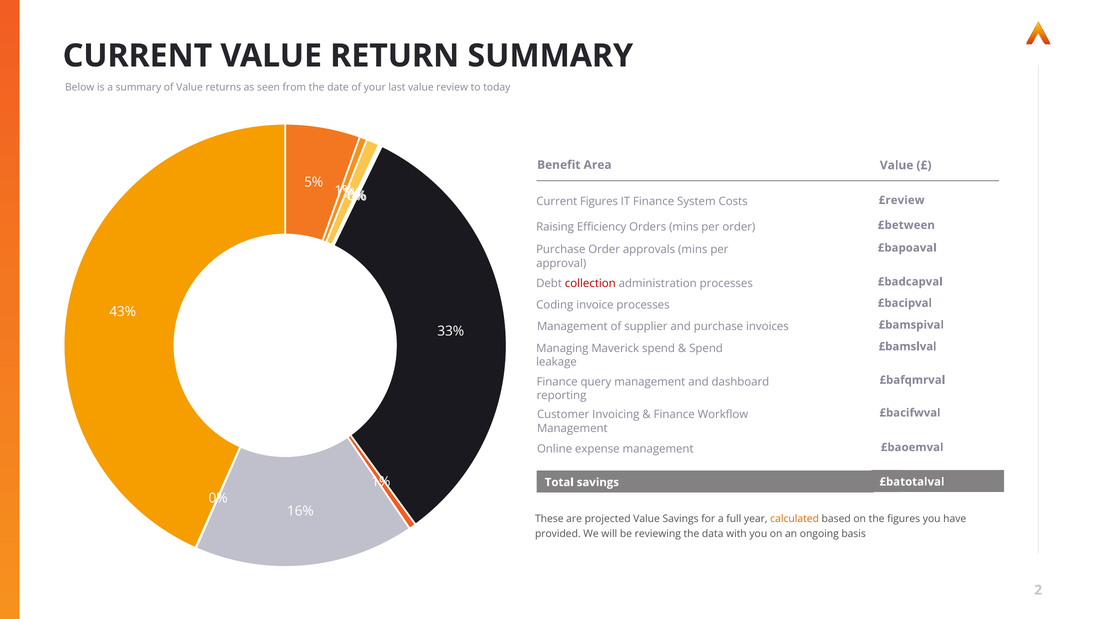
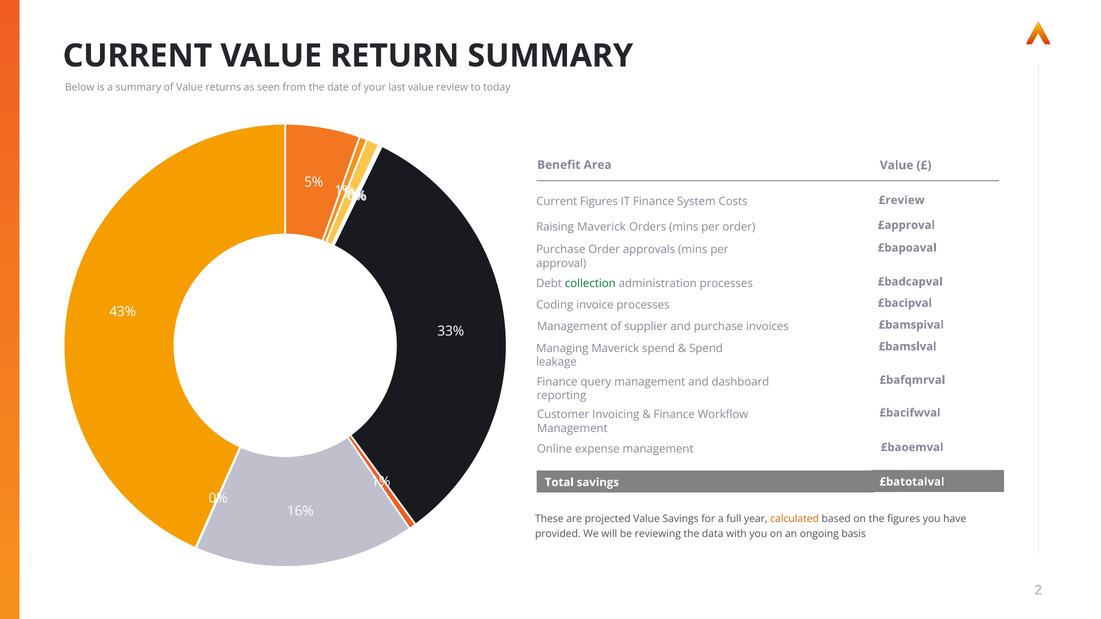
Raising Efficiency: Efficiency -> Maverick
£between: £between -> £approval
collection colour: red -> green
